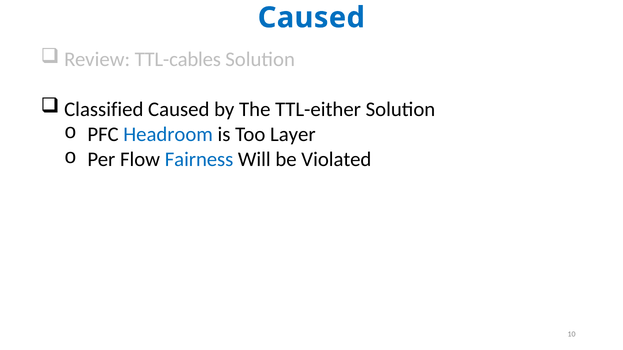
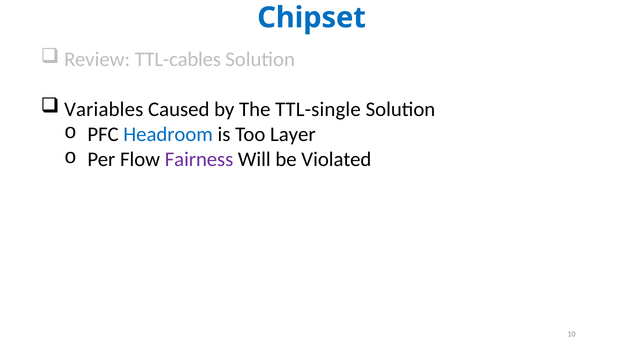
Caused at (311, 18): Caused -> Chipset
Classified: Classified -> Variables
TTL-either: TTL-either -> TTL-single
Fairness colour: blue -> purple
